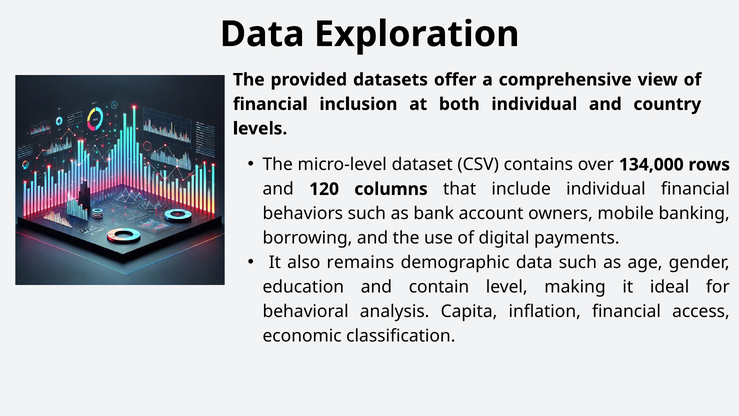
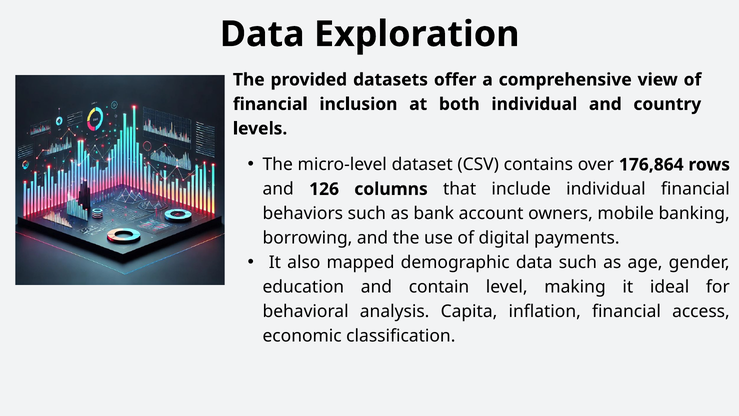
134,000: 134,000 -> 176,864
120: 120 -> 126
remains: remains -> mapped
